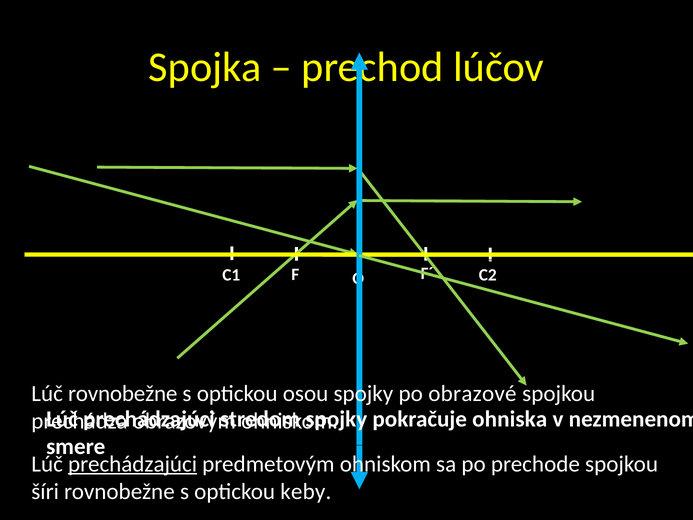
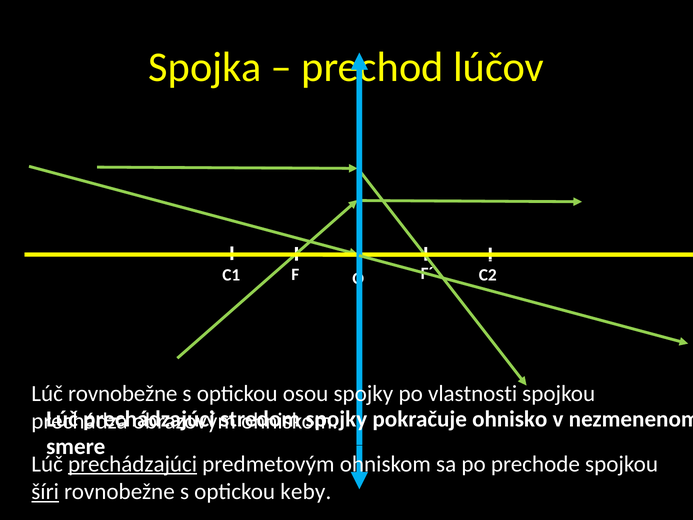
obrazové: obrazové -> vlastnosti
ohniska: ohniska -> ohnisko
šíri underline: none -> present
